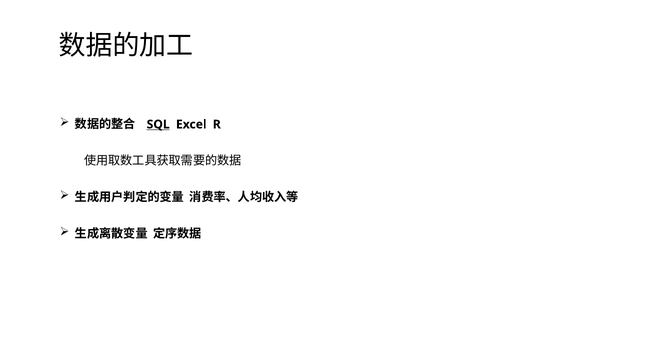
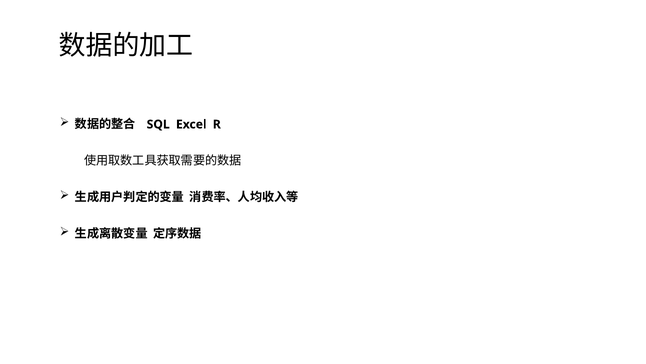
SQL underline: present -> none
